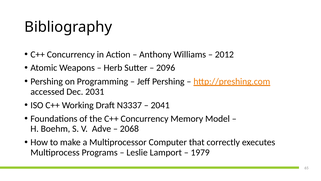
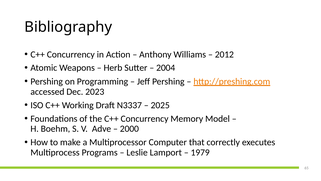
2096: 2096 -> 2004
2031: 2031 -> 2023
2041: 2041 -> 2025
2068: 2068 -> 2000
